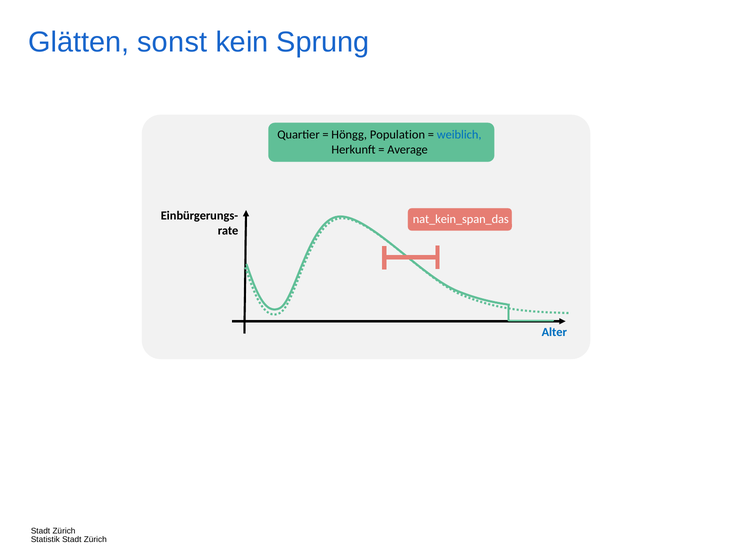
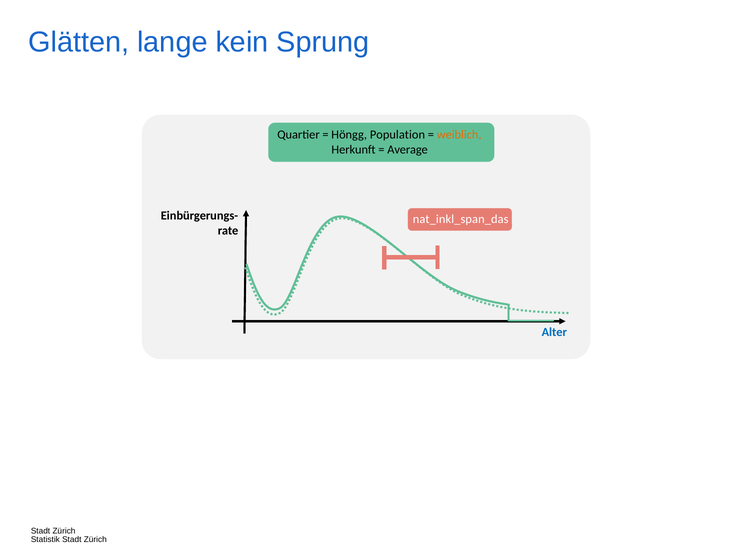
sonst: sonst -> lange
weiblich colour: blue -> orange
nat_kein_span_das: nat_kein_span_das -> nat_inkl_span_das
